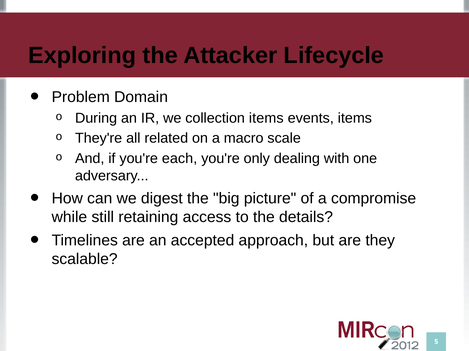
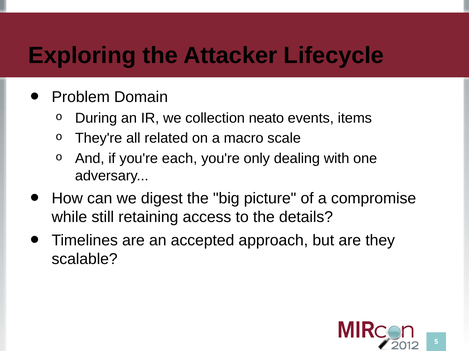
collection items: items -> neato
